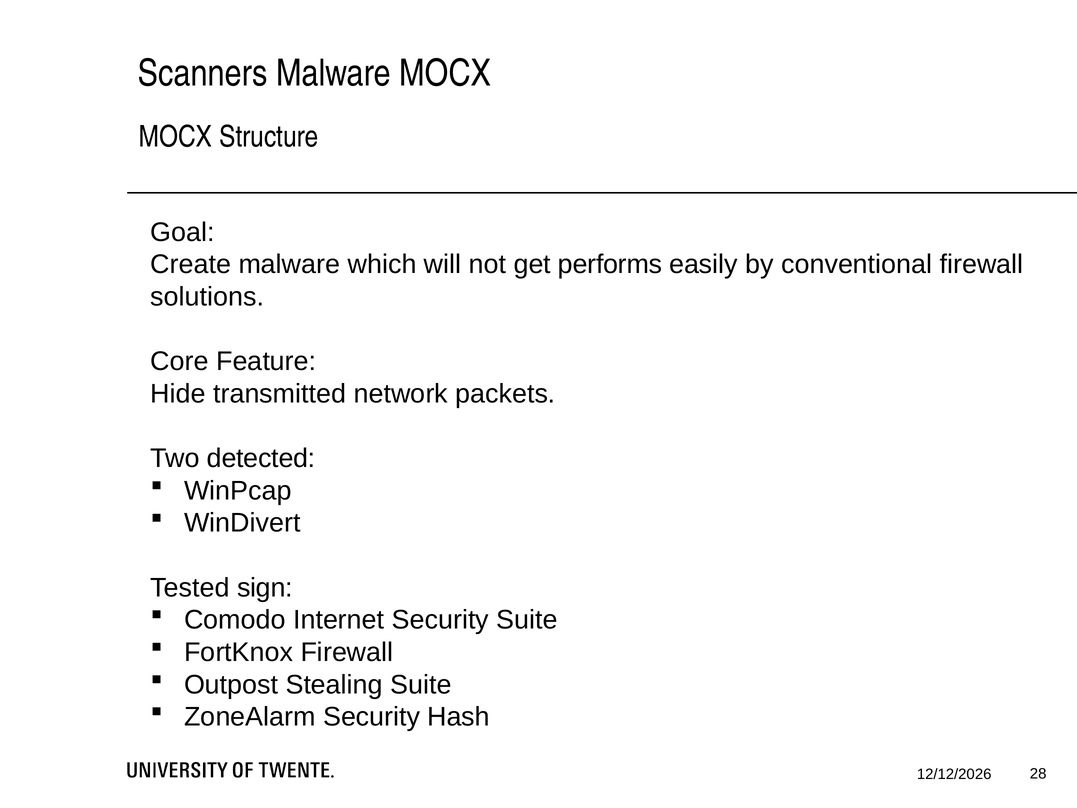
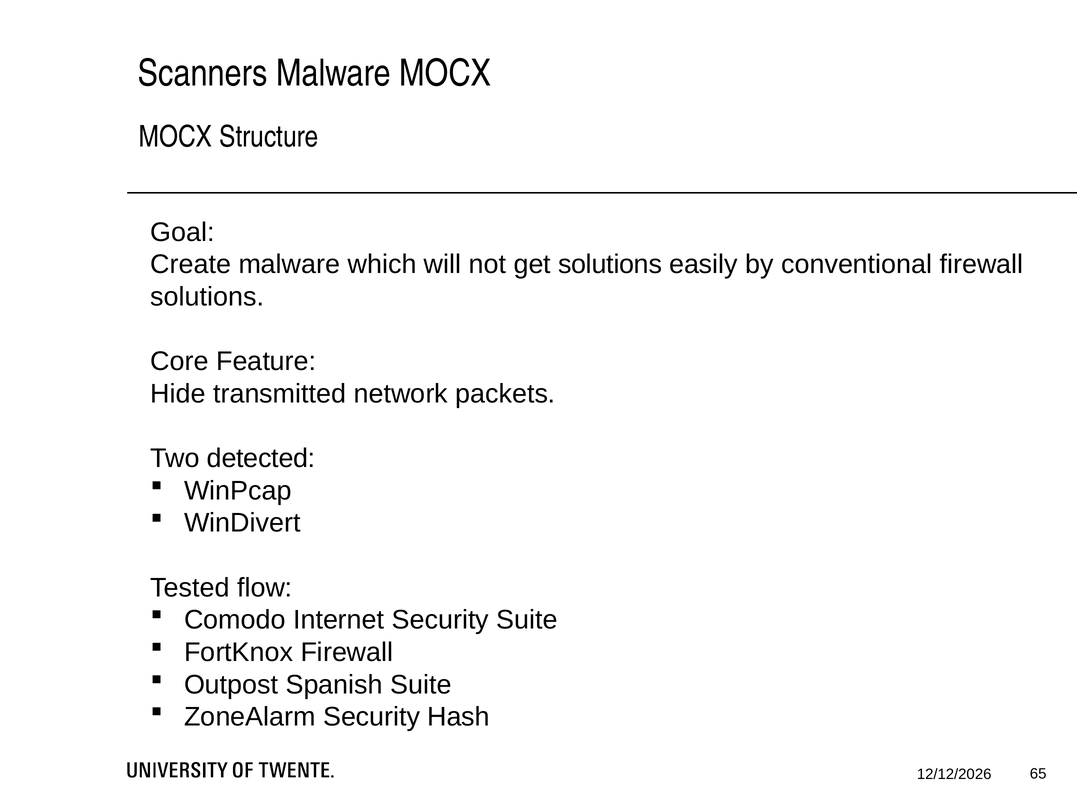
get performs: performs -> solutions
sign: sign -> flow
Stealing: Stealing -> Spanish
28: 28 -> 65
